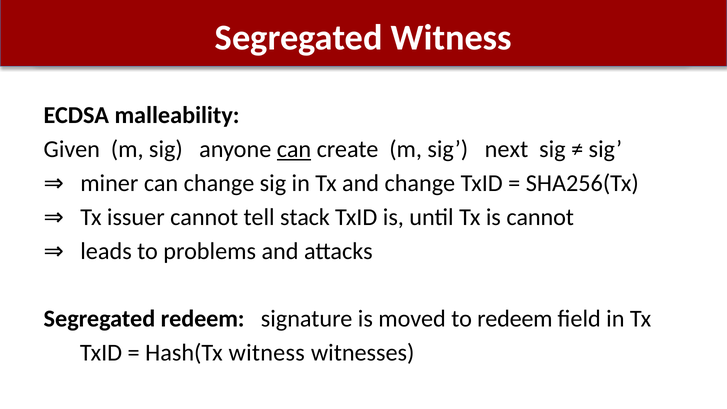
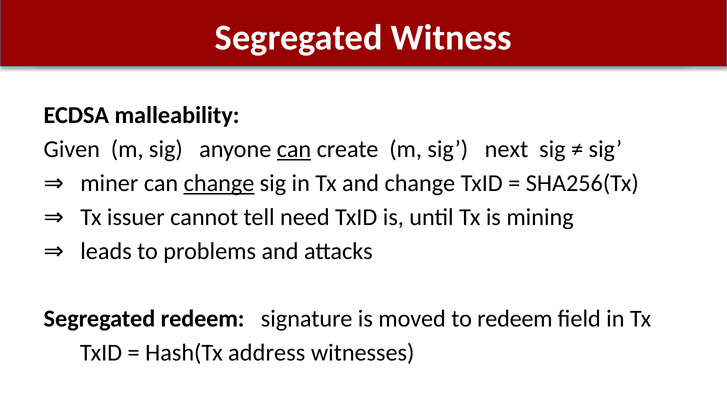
change at (219, 183) underline: none -> present
stack: stack -> need
is cannot: cannot -> mining
Hash(Tx witness: witness -> address
